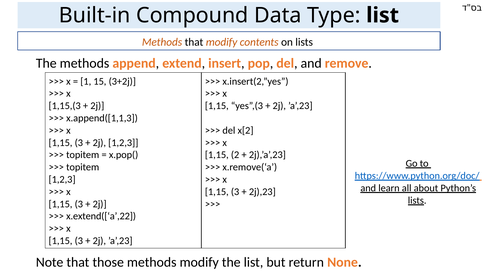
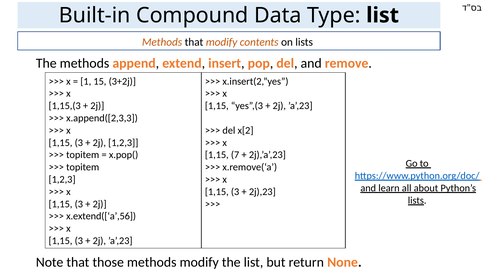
x.append([1,1,3: x.append([1,1,3 -> x.append([2,3,3
2: 2 -> 7
x.extend([‘a’,22: x.extend([‘a’,22 -> x.extend([‘a’,56
